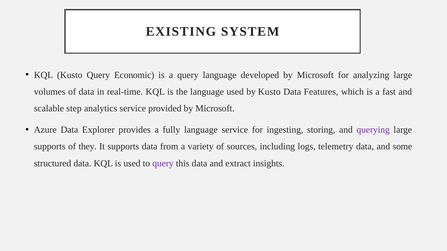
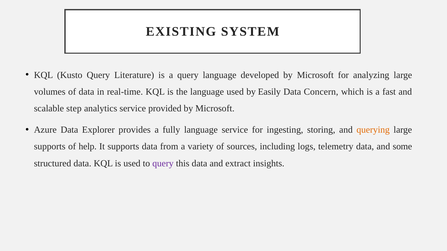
Economic: Economic -> Literature
by Kusto: Kusto -> Easily
Features: Features -> Concern
querying colour: purple -> orange
they: they -> help
